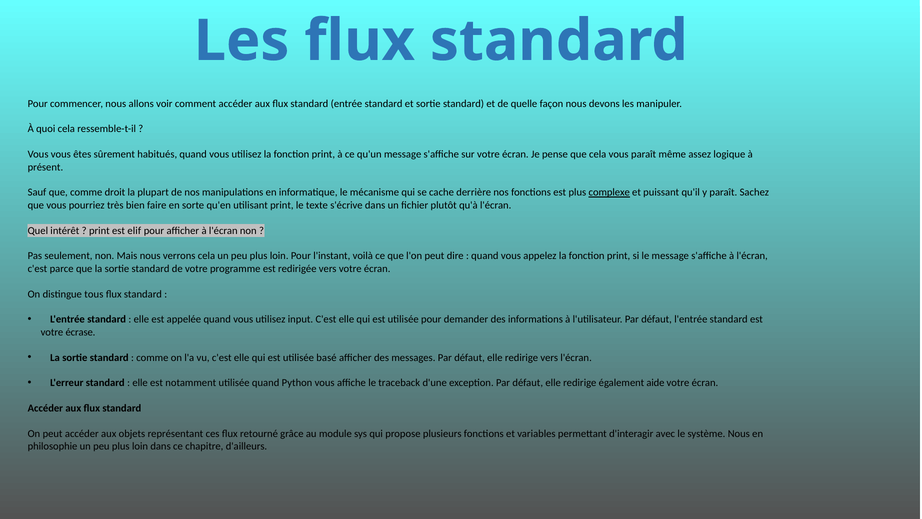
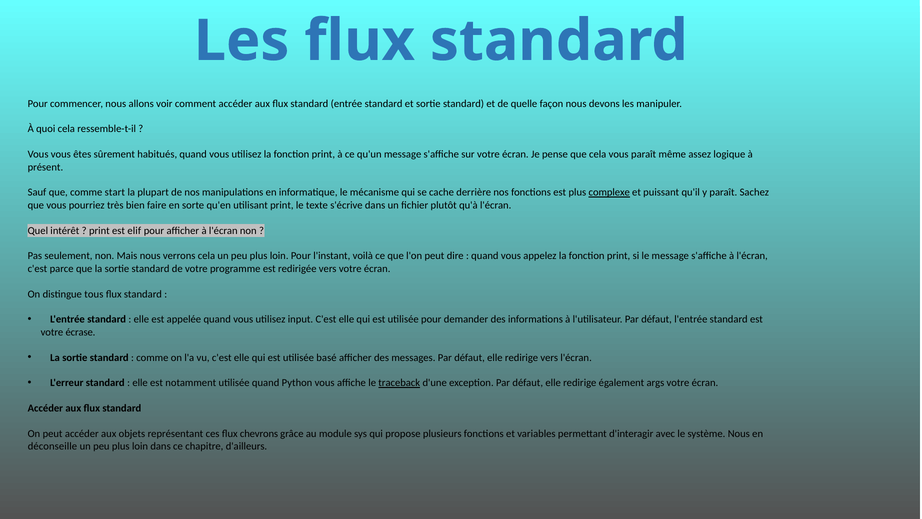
droit: droit -> start
traceback underline: none -> present
aide: aide -> args
retourné: retourné -> chevrons
philosophie: philosophie -> déconseille
